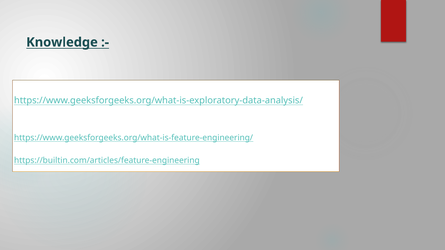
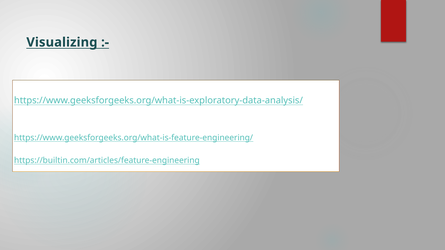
Knowledge: Knowledge -> Visualizing
